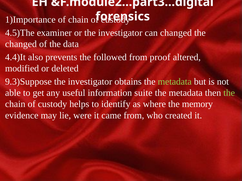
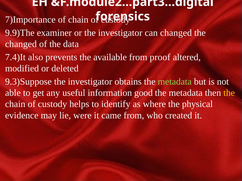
1)Importance: 1)Importance -> 7)Importance
4.5)The: 4.5)The -> 9.9)The
4.4)It: 4.4)It -> 7.4)It
followed: followed -> available
suite: suite -> good
the at (229, 93) colour: light green -> yellow
memory: memory -> physical
